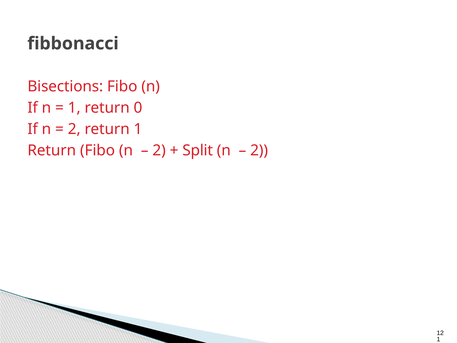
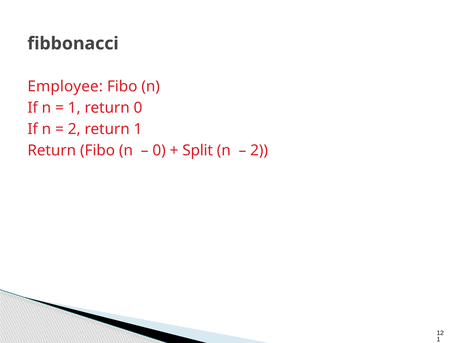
Bisections: Bisections -> Employee
2 at (159, 150): 2 -> 0
